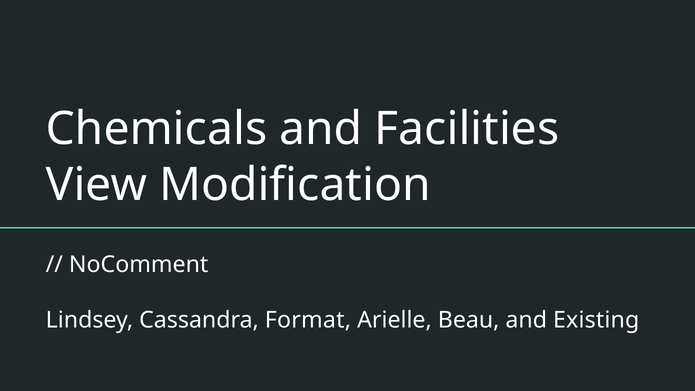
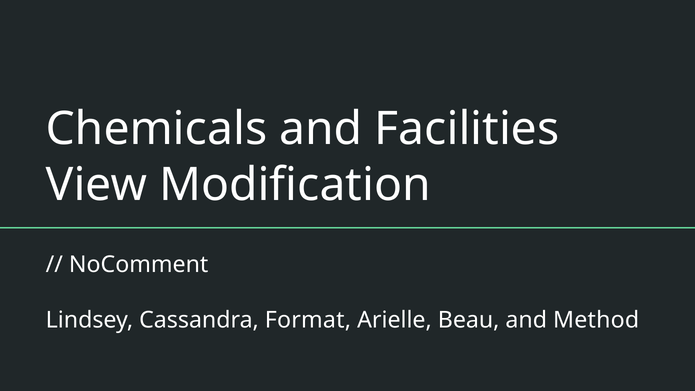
Existing: Existing -> Method
